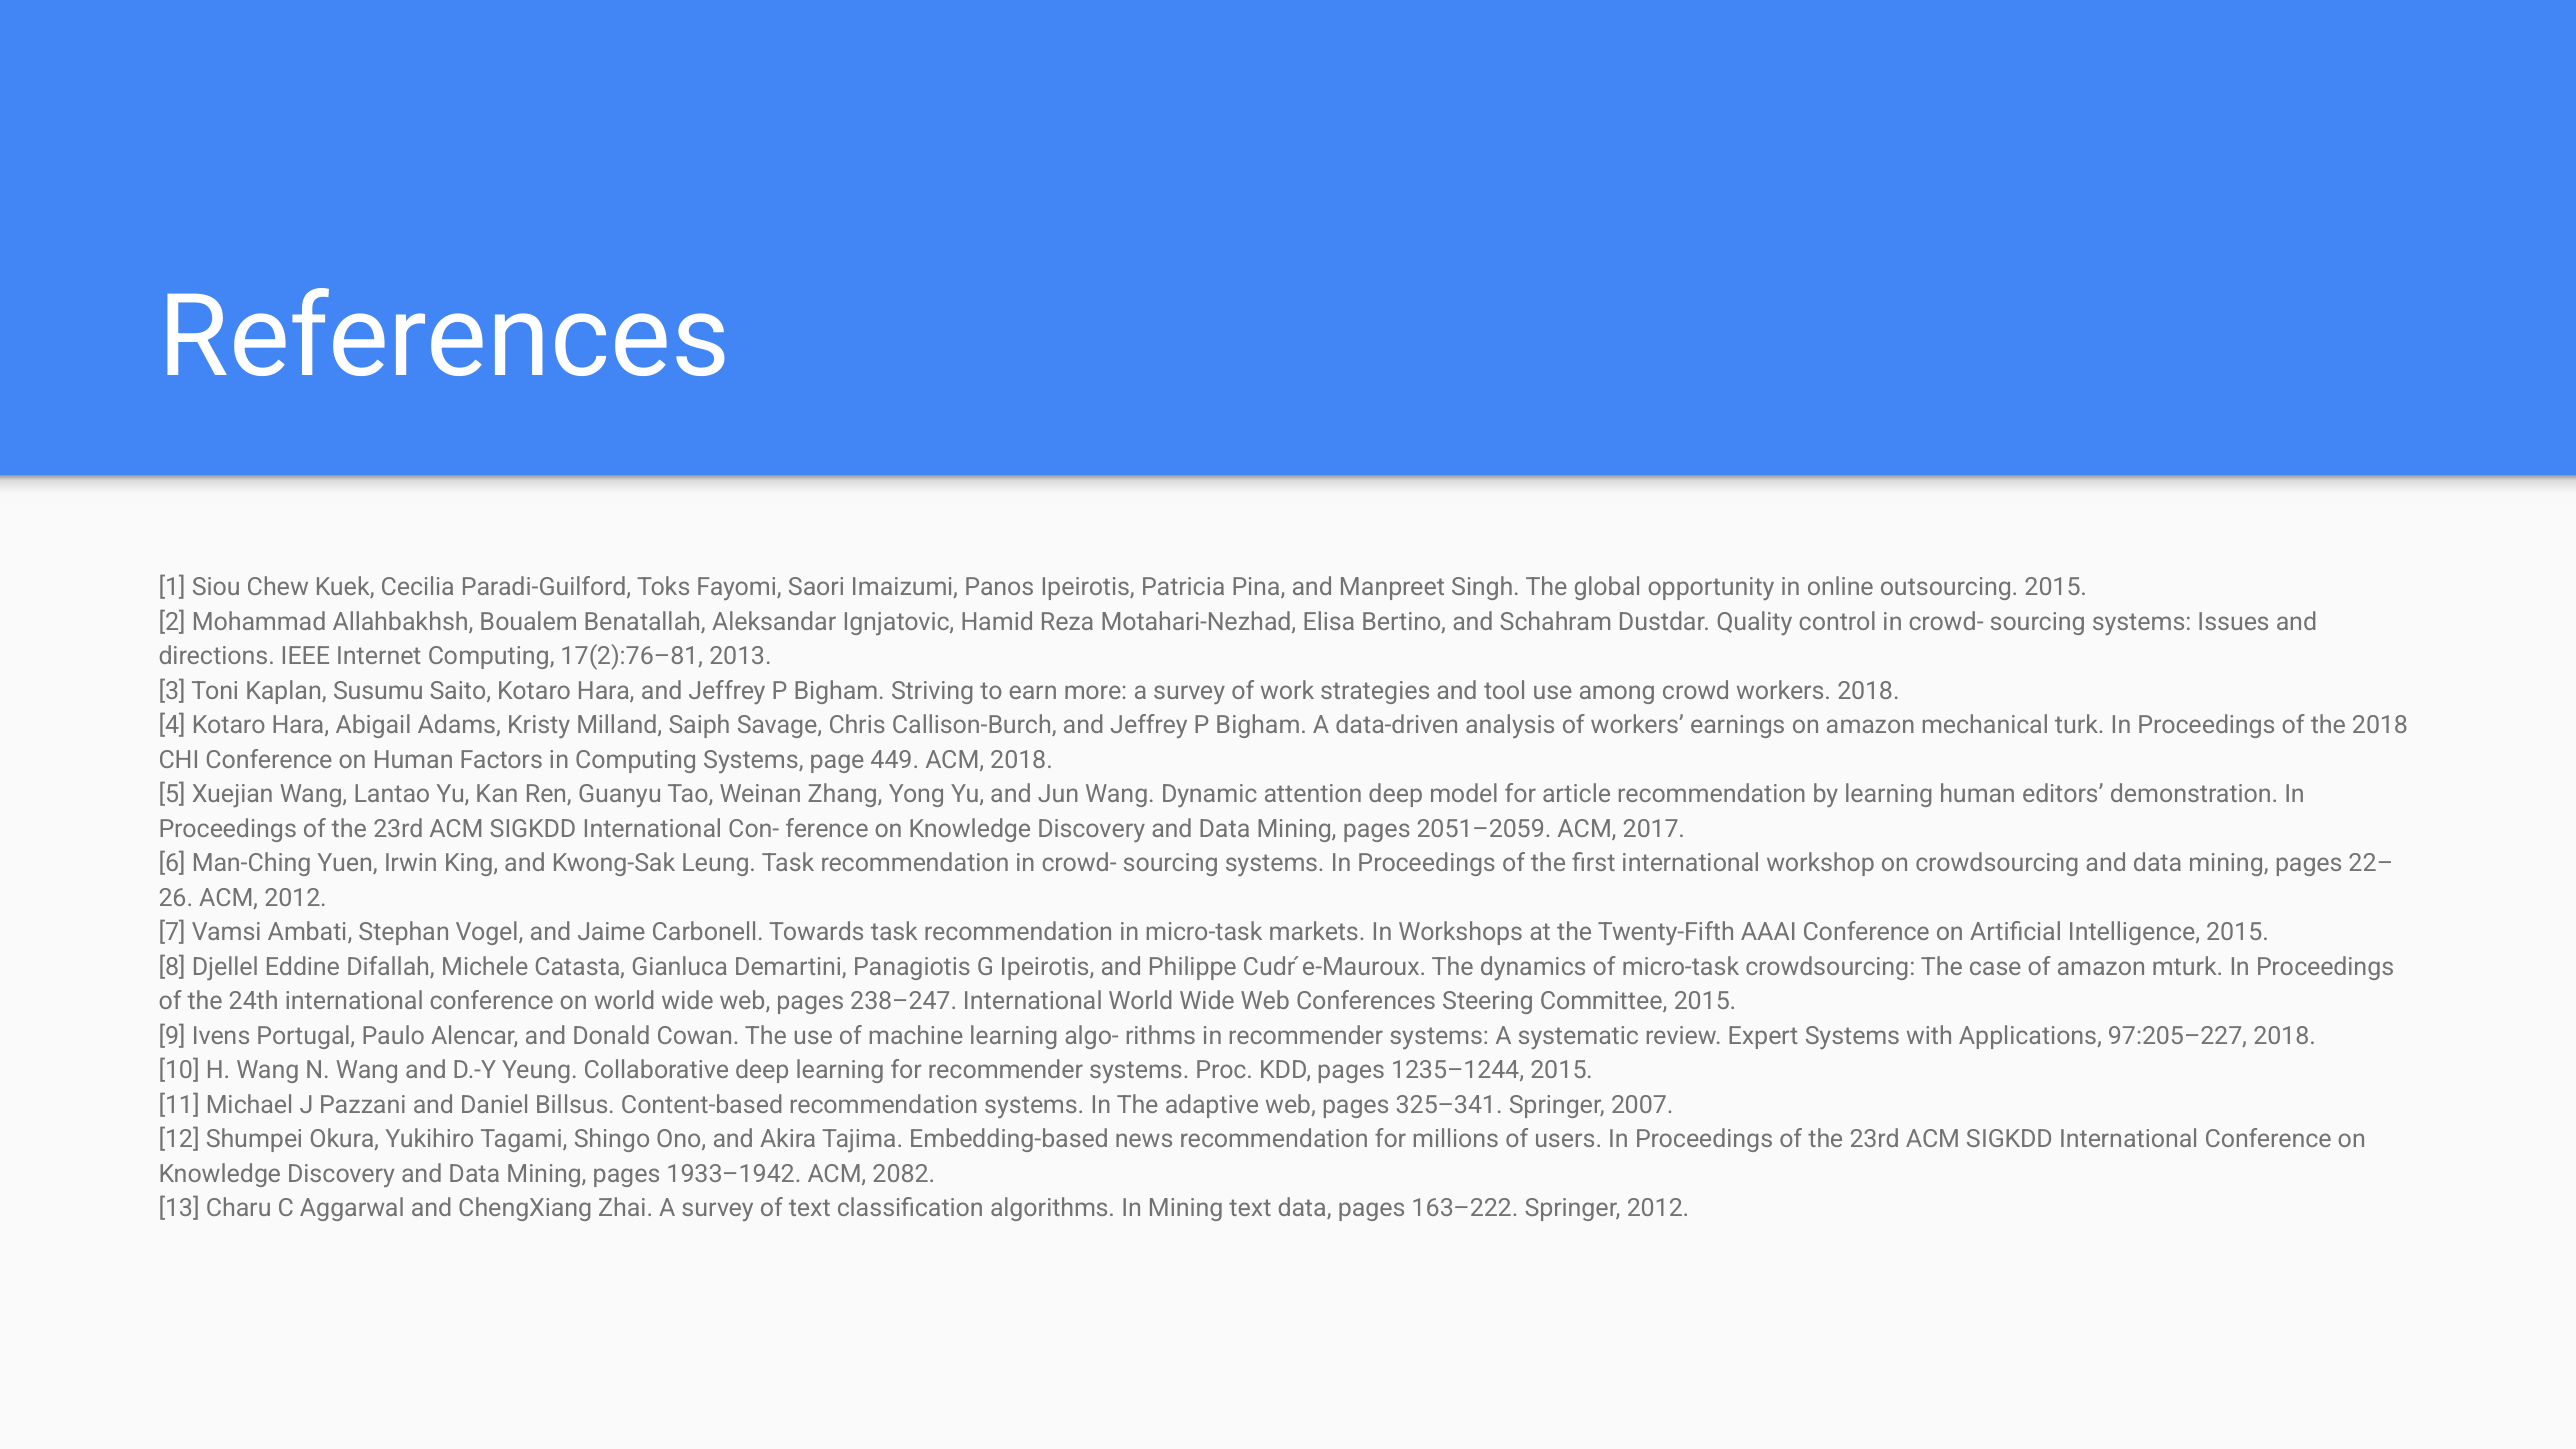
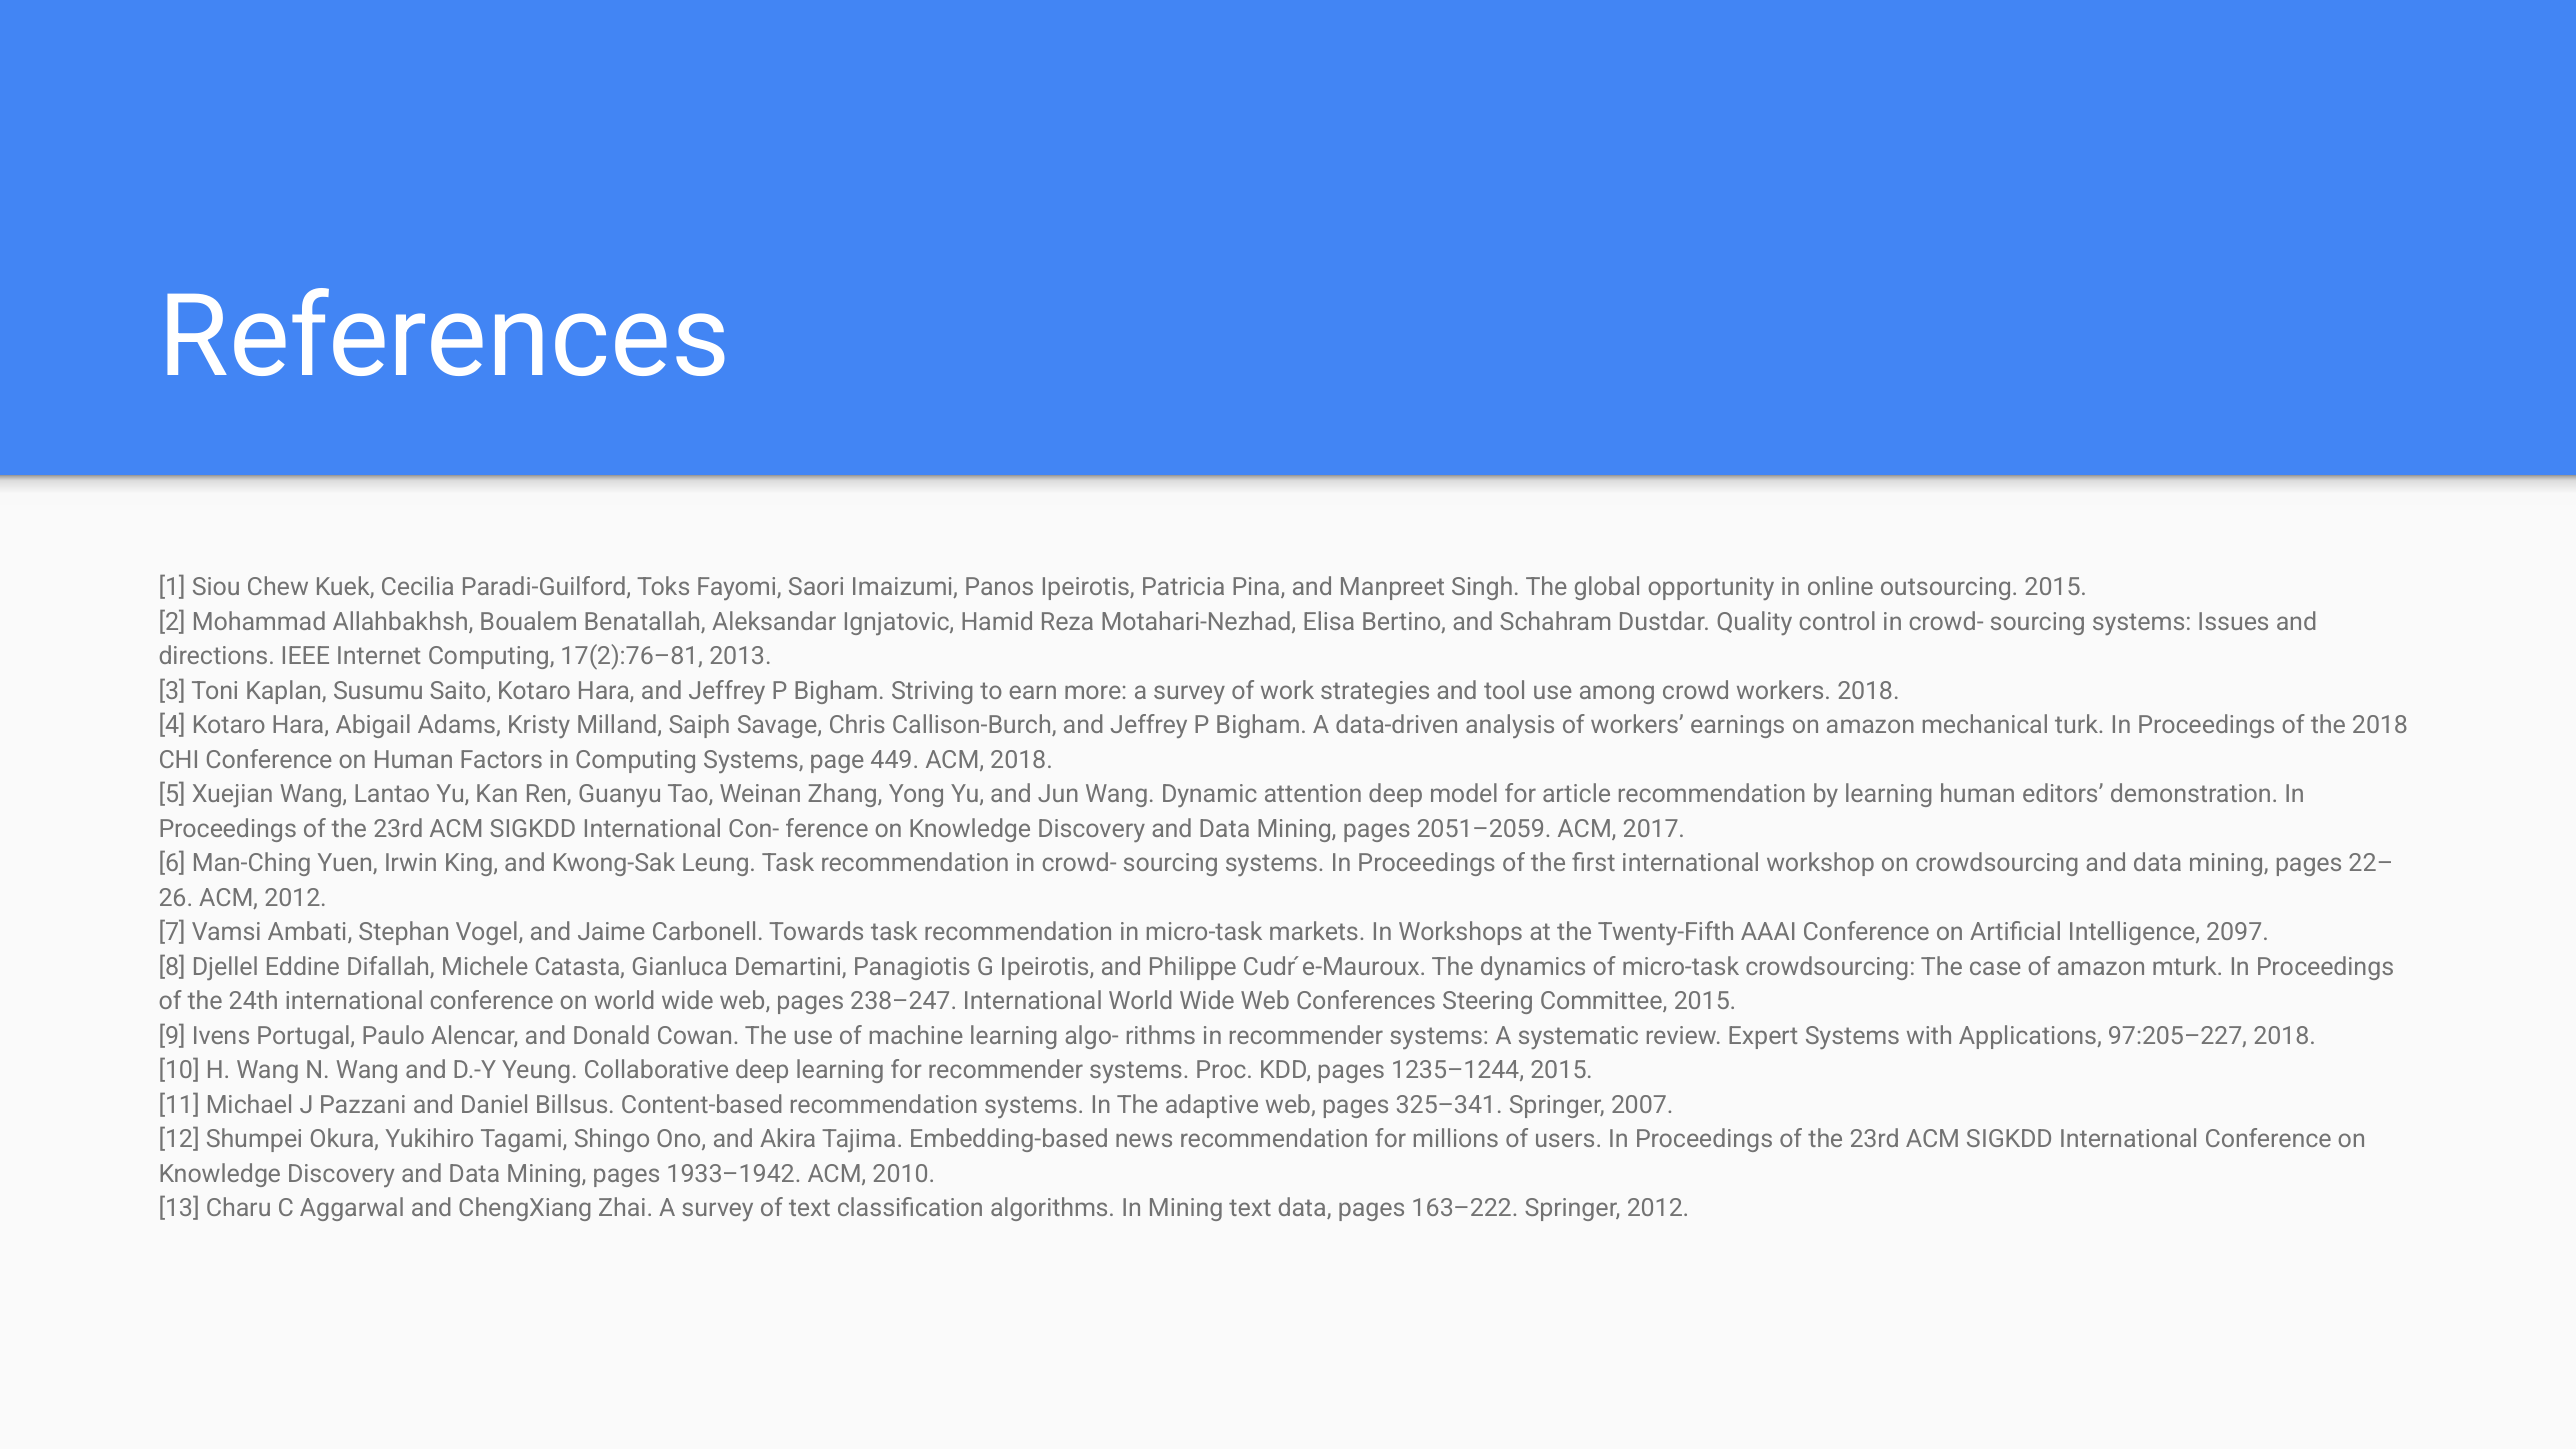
Intelligence 2015: 2015 -> 2097
2082: 2082 -> 2010
